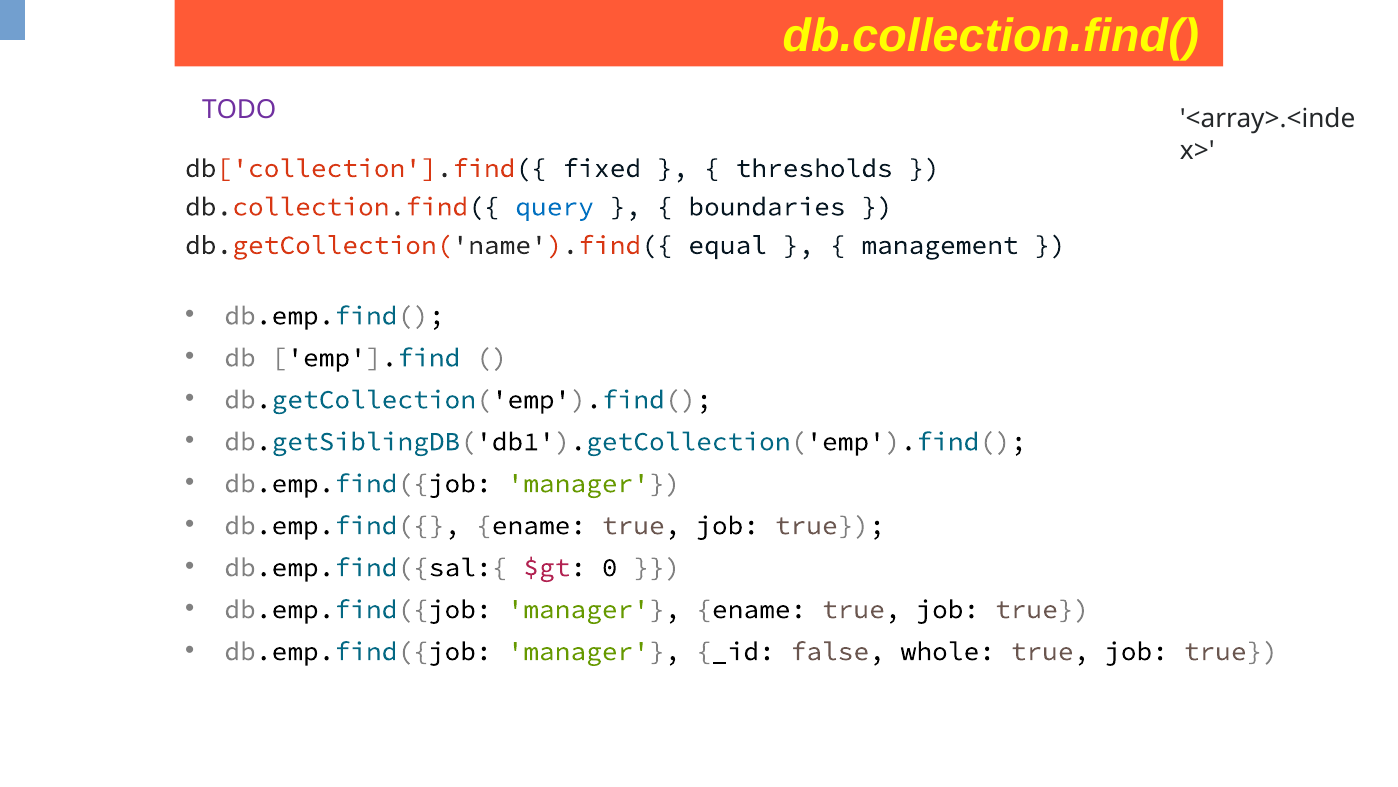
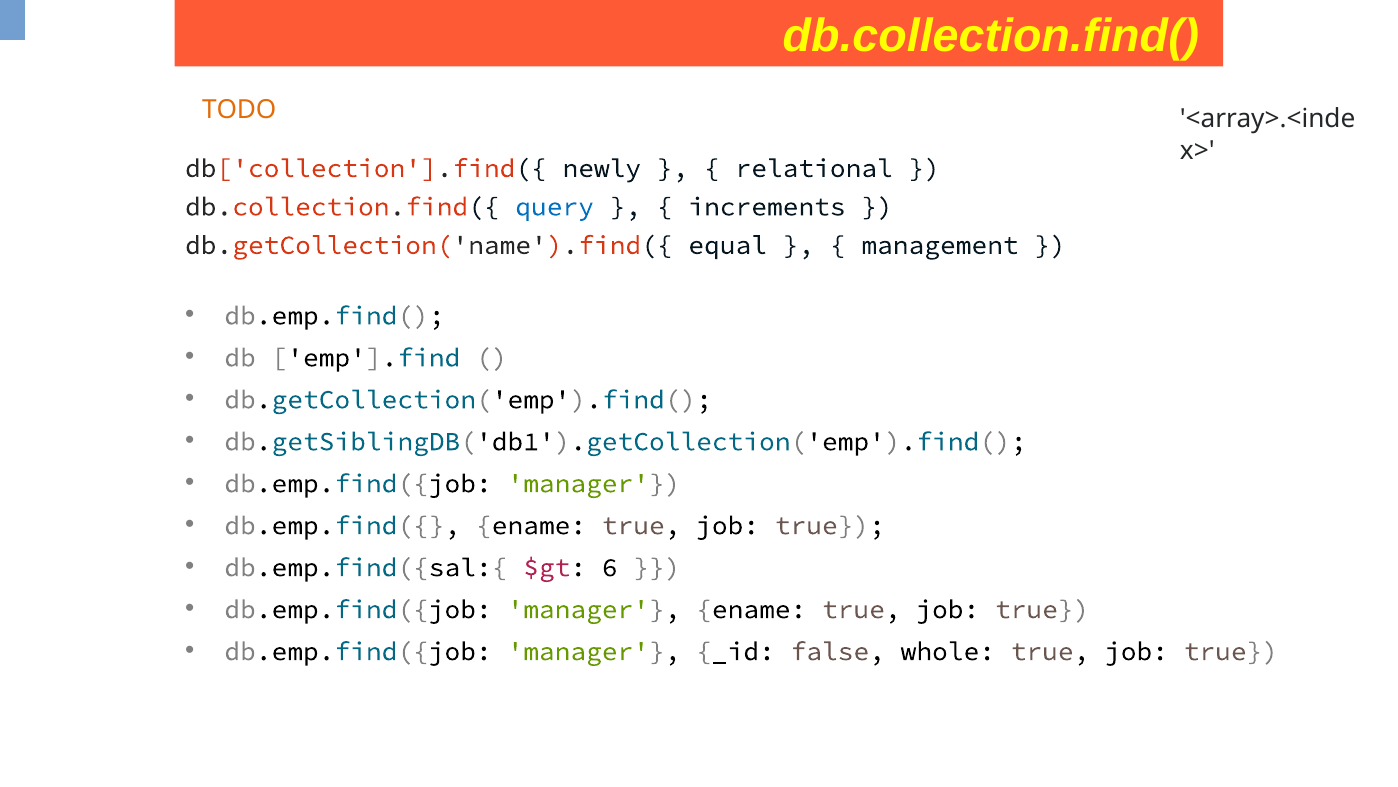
TODO colour: purple -> orange
fixed: fixed -> newly
thresholds: thresholds -> relational
boundaries: boundaries -> increments
0: 0 -> 6
